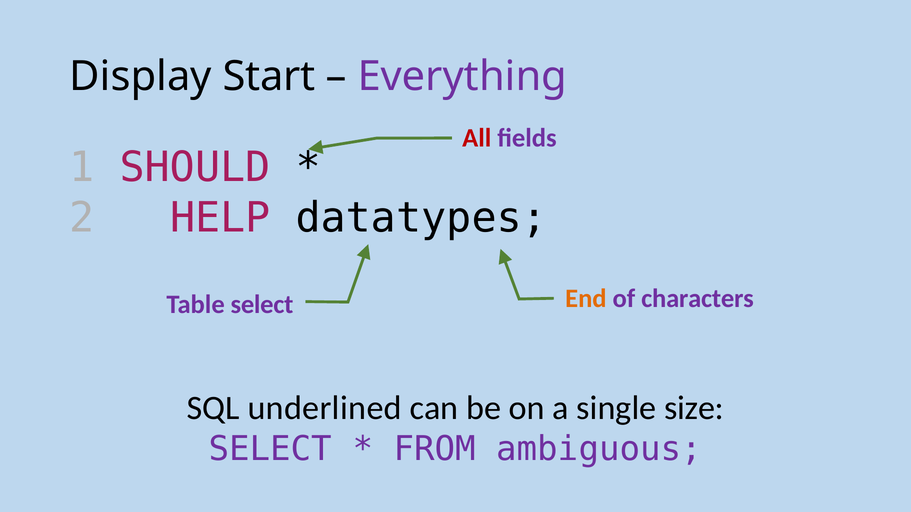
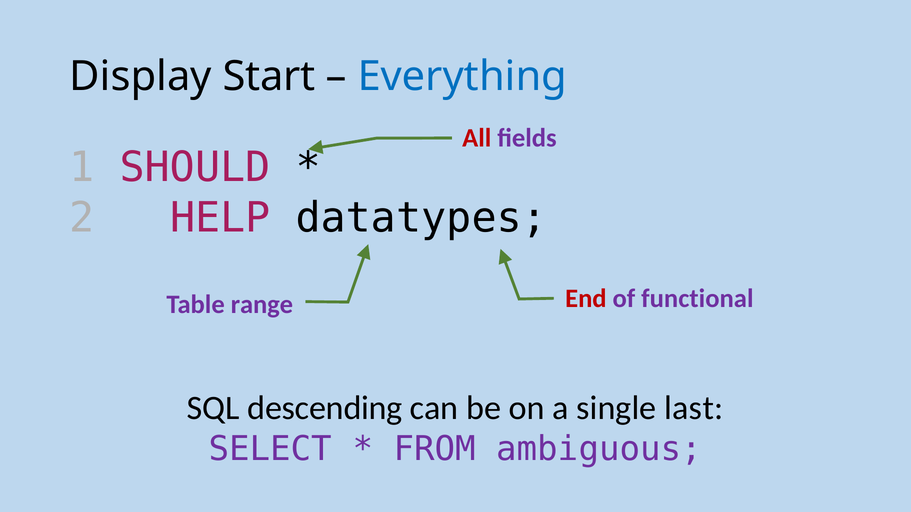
Everything colour: purple -> blue
End colour: orange -> red
characters: characters -> functional
Table select: select -> range
underlined: underlined -> descending
size: size -> last
